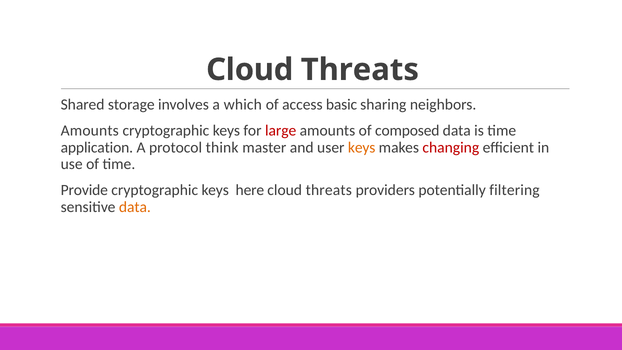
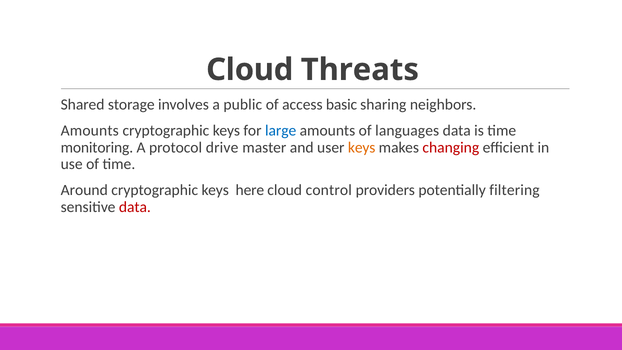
which: which -> public
large colour: red -> blue
composed: composed -> languages
application: application -> monitoring
think: think -> drive
Provide: Provide -> Around
threats at (329, 190): threats -> control
data at (135, 207) colour: orange -> red
